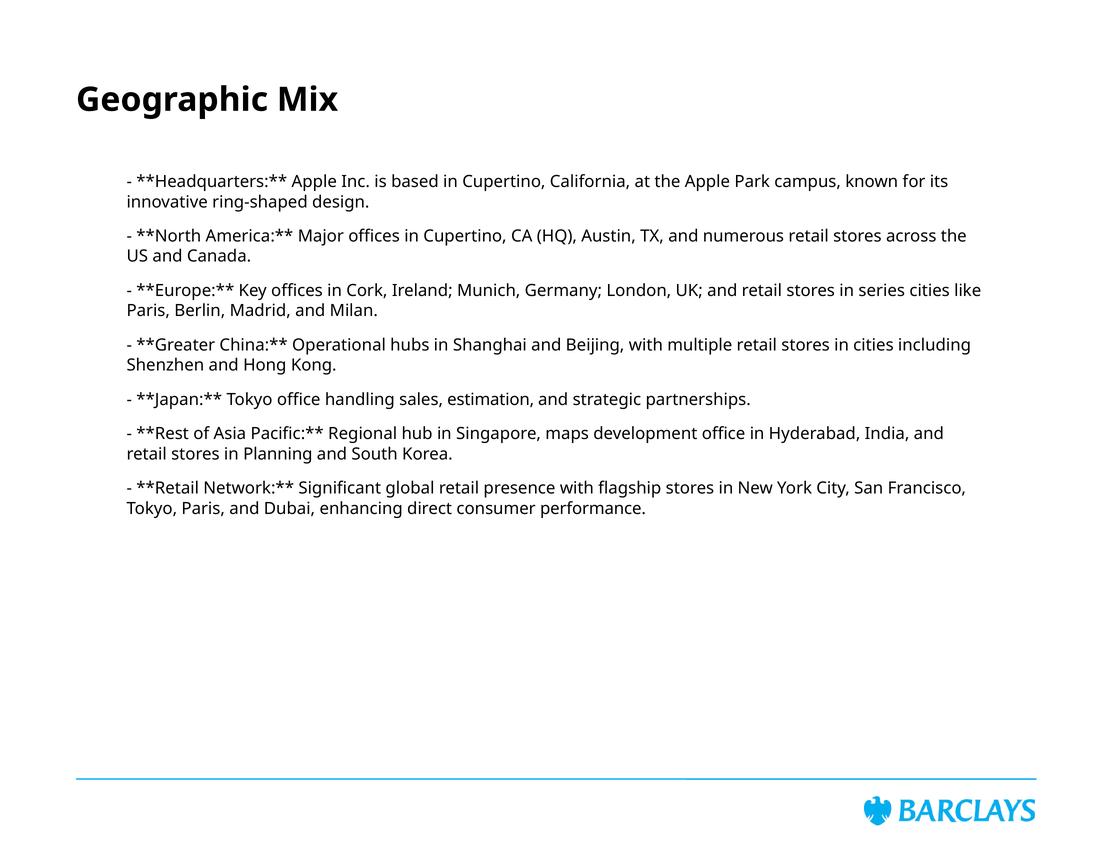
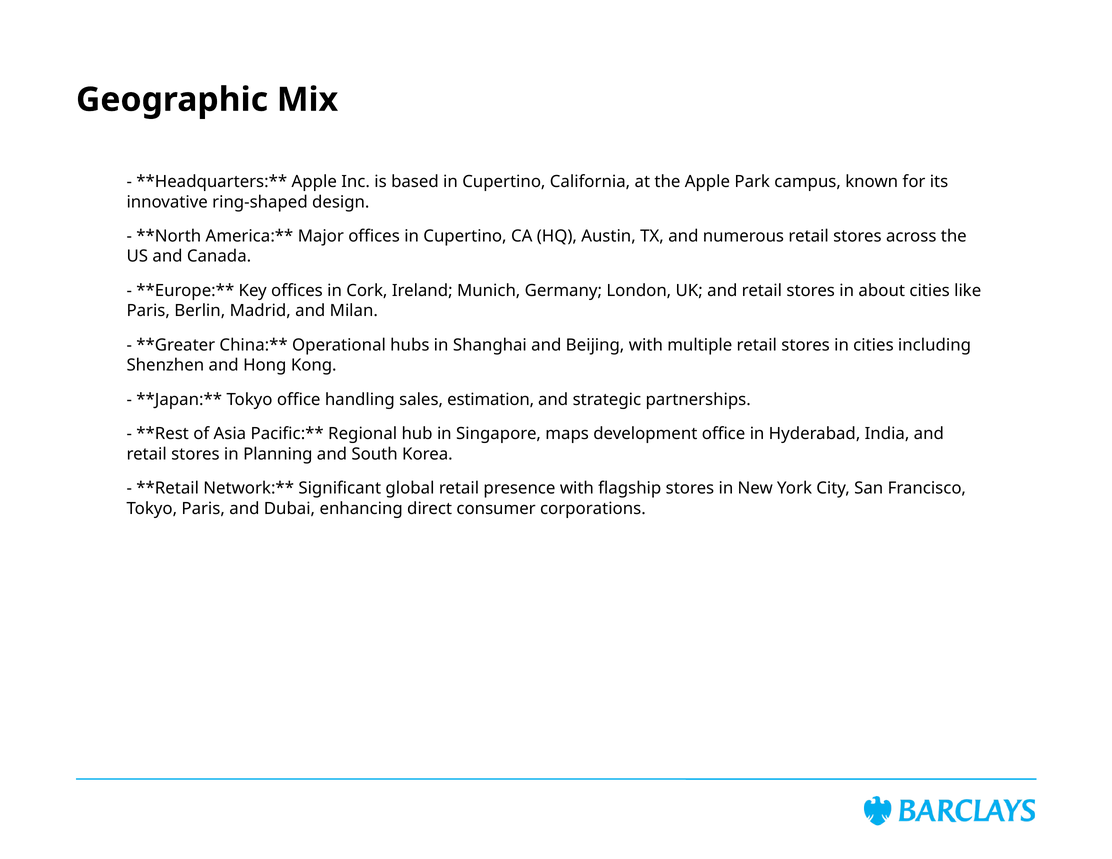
series: series -> about
performance: performance -> corporations
